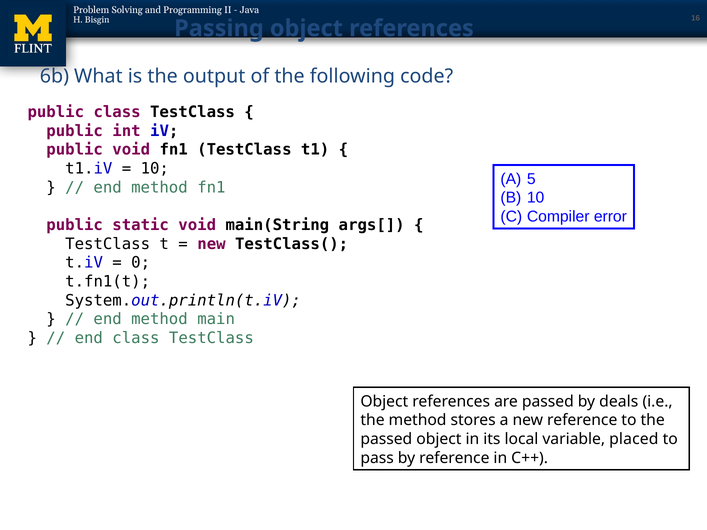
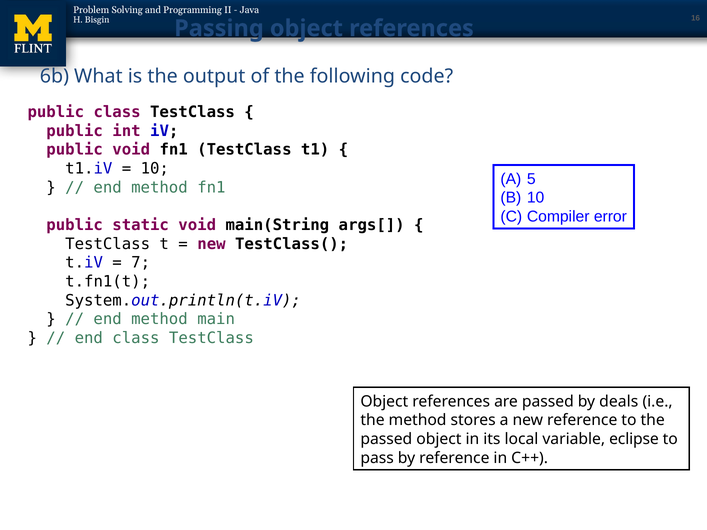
0: 0 -> 7
placed: placed -> eclipse
